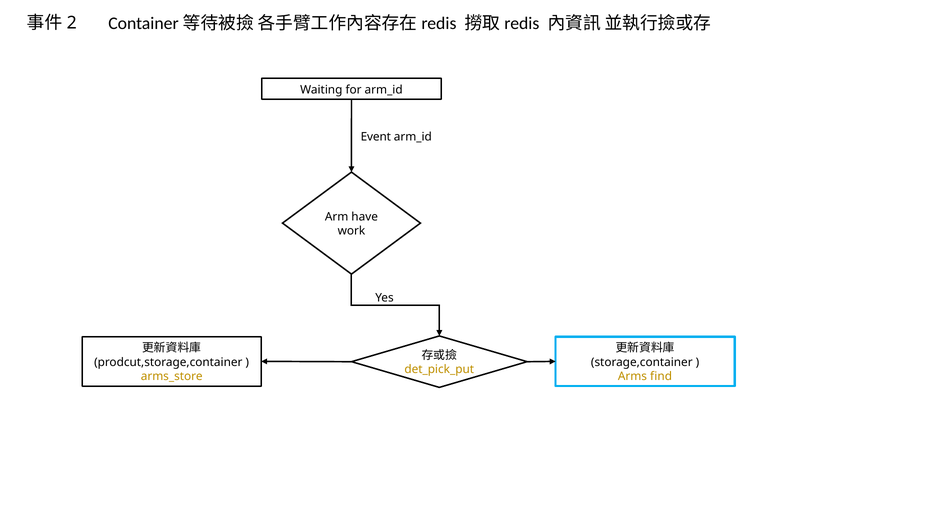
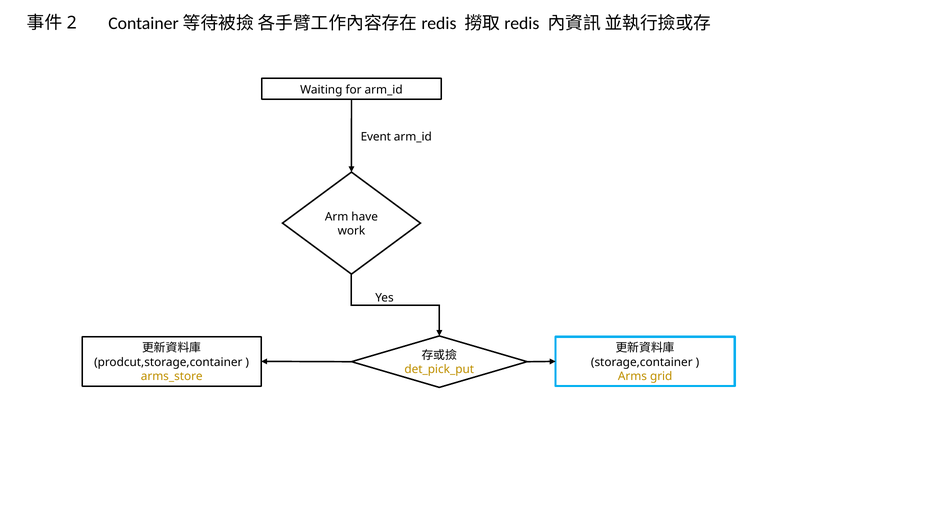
find: find -> grid
